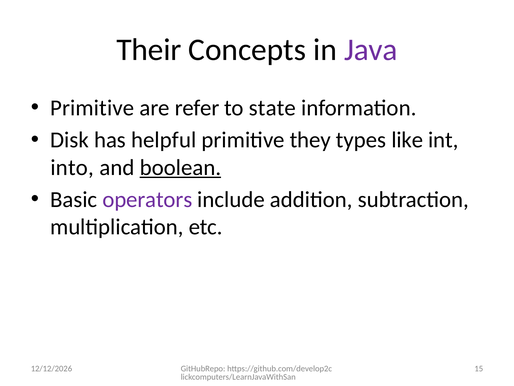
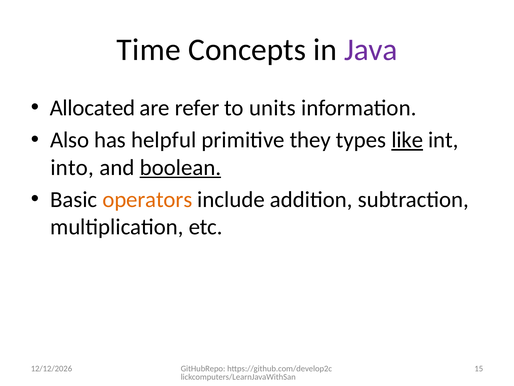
Their: Their -> Time
Primitive at (92, 108): Primitive -> Allocated
state: state -> units
Disk: Disk -> Also
like underline: none -> present
operators colour: purple -> orange
